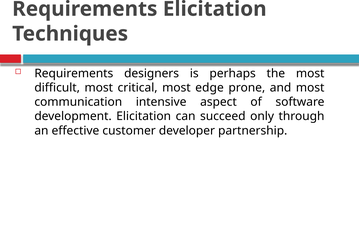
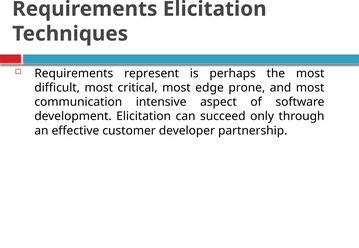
designers: designers -> represent
